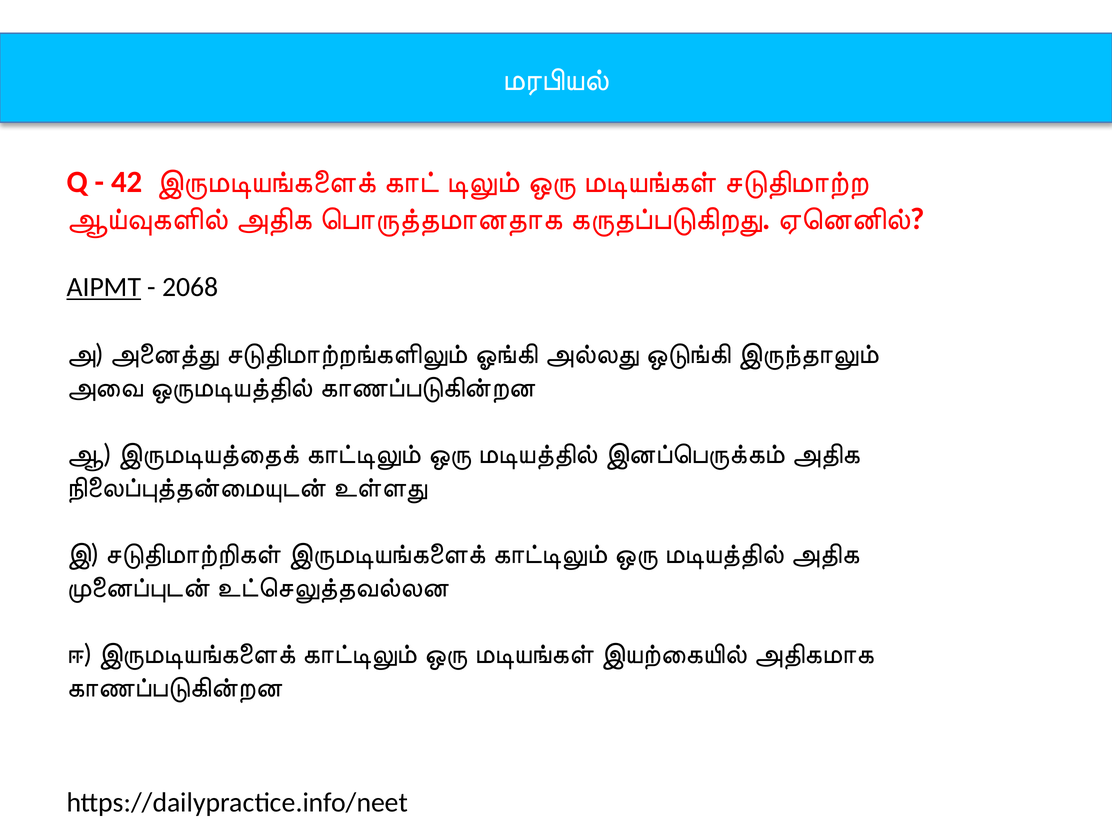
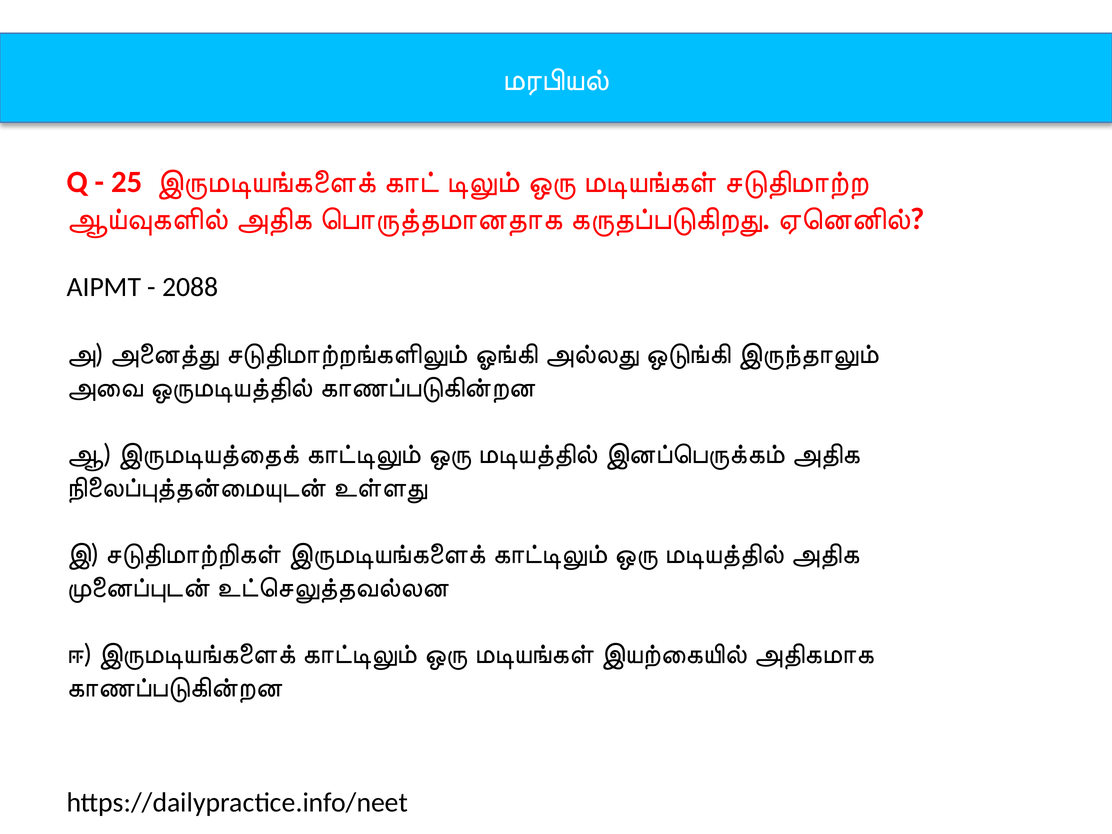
42: 42 -> 25
AIPMT underline: present -> none
2068: 2068 -> 2088
